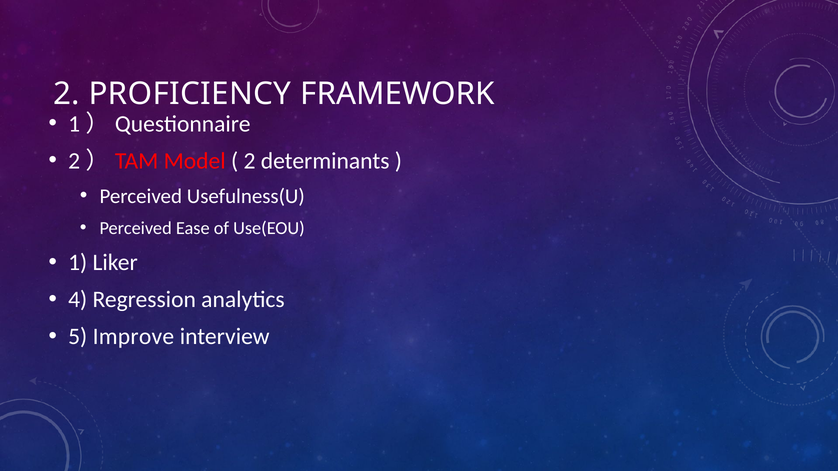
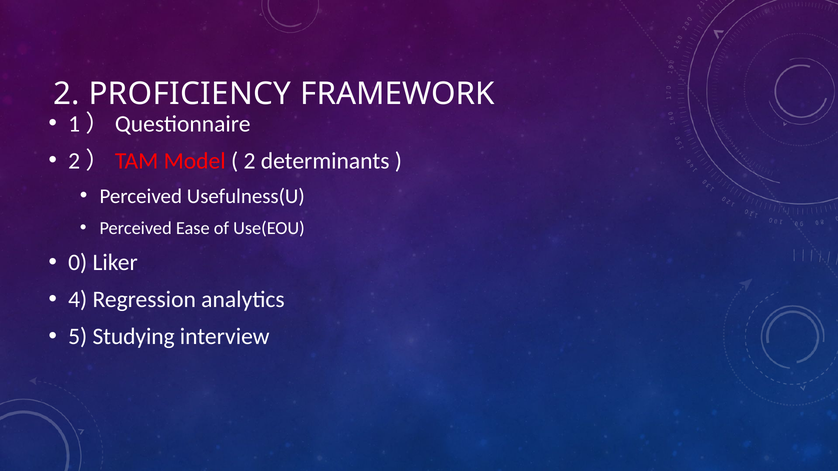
1: 1 -> 0
Improve: Improve -> Studying
